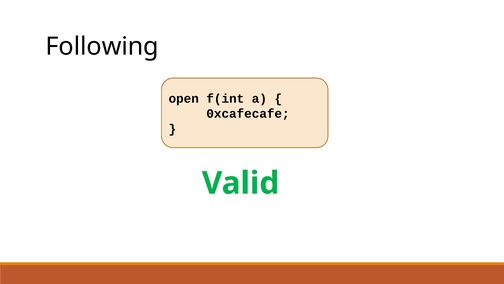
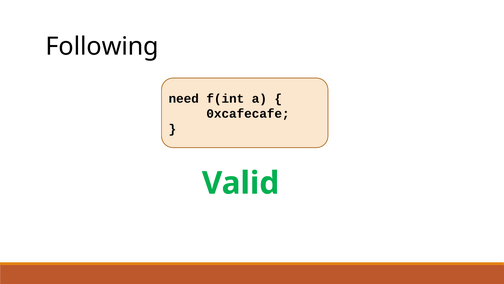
open: open -> need
